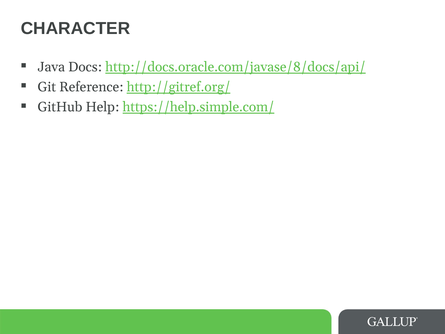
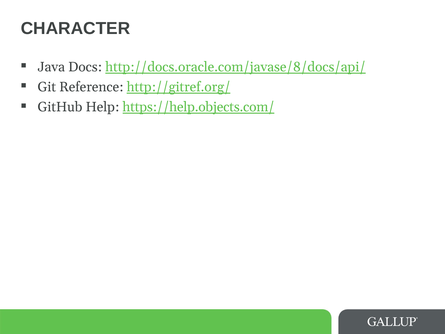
https://help.simple.com/: https://help.simple.com/ -> https://help.objects.com/
